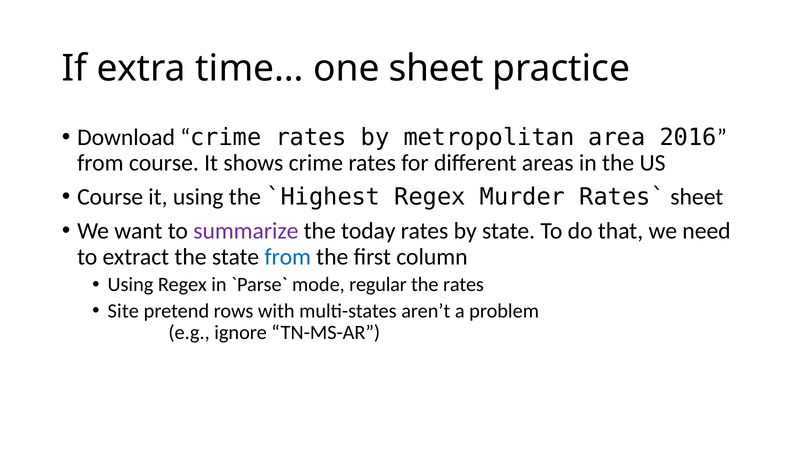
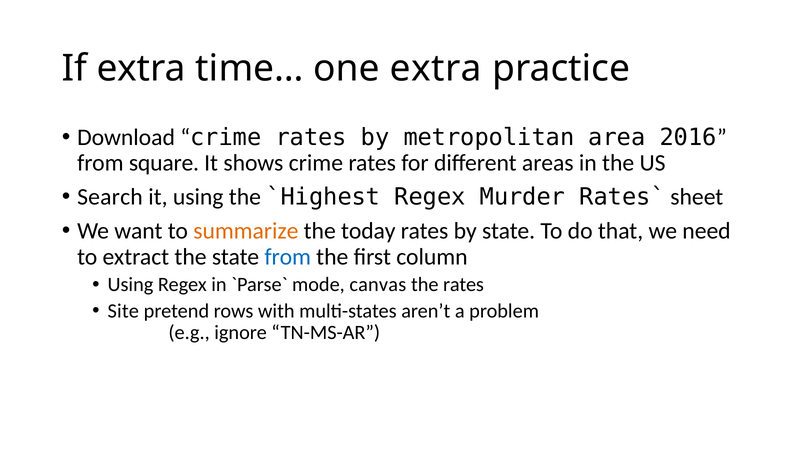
one sheet: sheet -> extra
from course: course -> square
Course at (110, 197): Course -> Search
summarize colour: purple -> orange
regular: regular -> canvas
